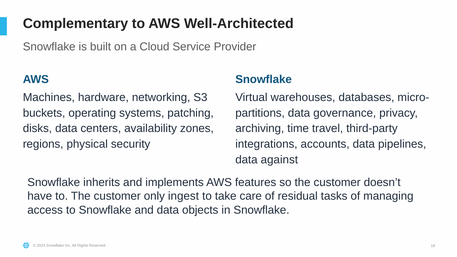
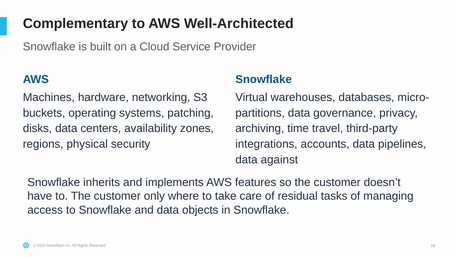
ingest: ingest -> where
